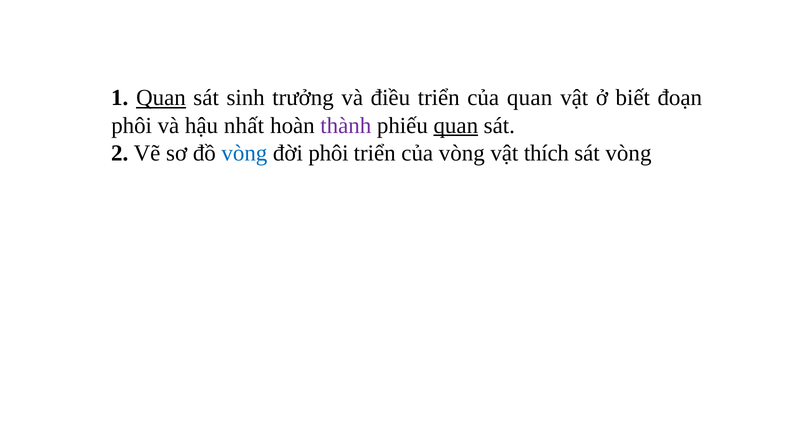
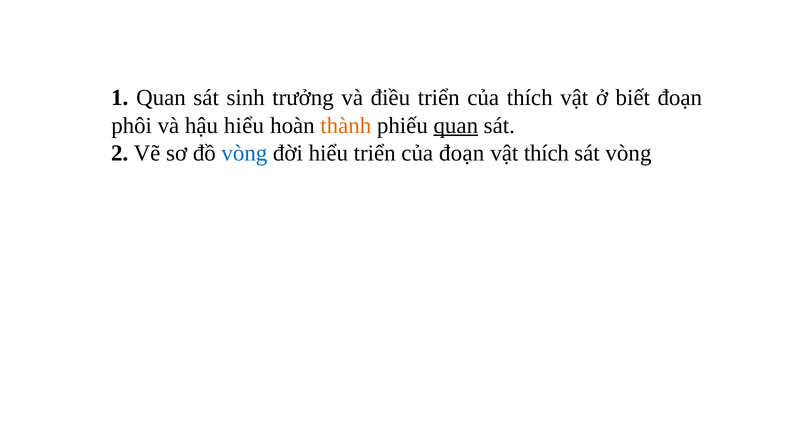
Quan at (161, 98) underline: present -> none
của quan: quan -> thích
hậu nhất: nhất -> hiểu
thành colour: purple -> orange
đời phôi: phôi -> hiểu
của vòng: vòng -> đoạn
